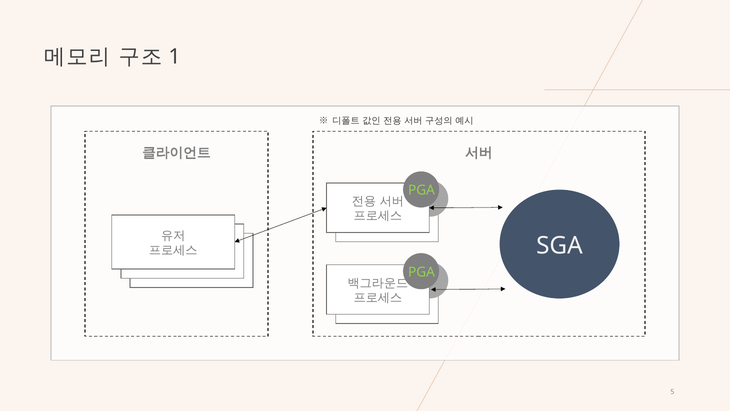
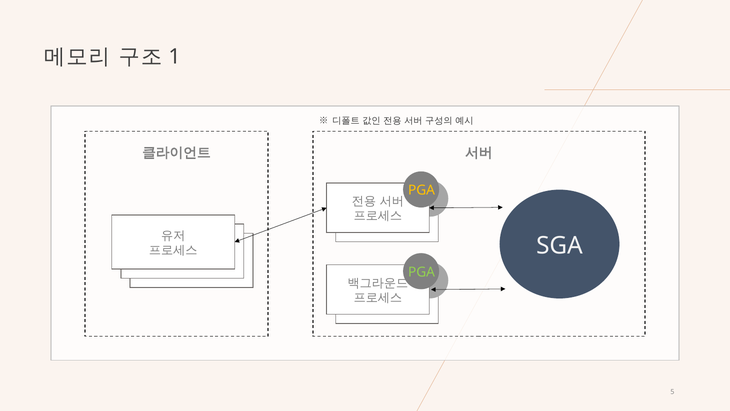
PGA at (421, 190) colour: light green -> yellow
